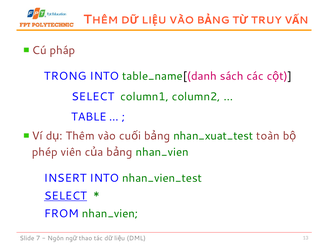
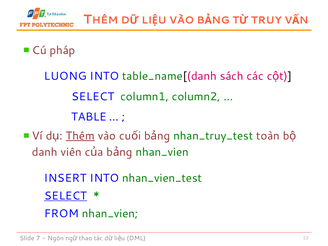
TRONG: TRONG -> LUONG
Thêm underline: none -> present
nhan_xuat_test: nhan_xuat_test -> nhan_truy_test
phép: phép -> danh
